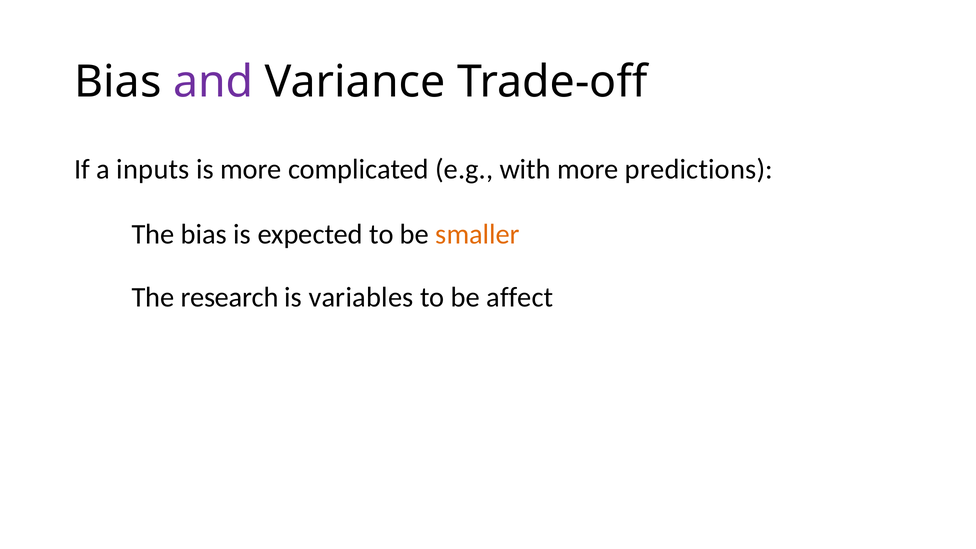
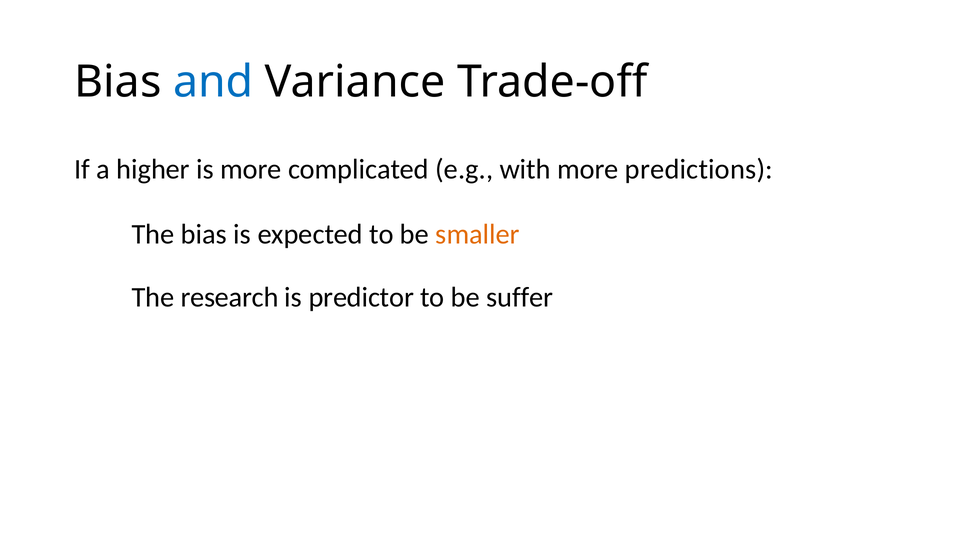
and colour: purple -> blue
inputs: inputs -> higher
variables: variables -> predictor
affect: affect -> suffer
